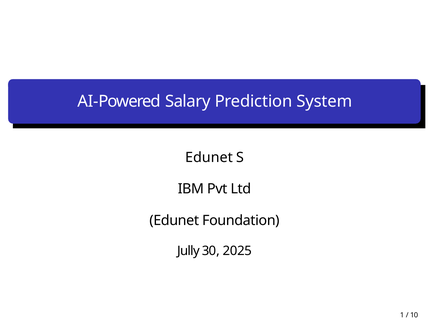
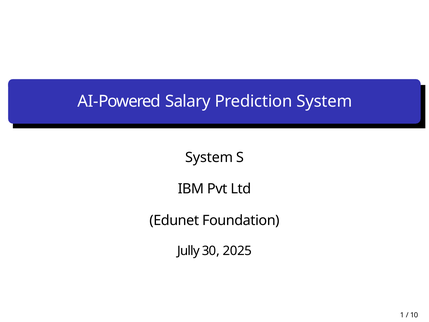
Edunet at (209, 157): Edunet -> System
